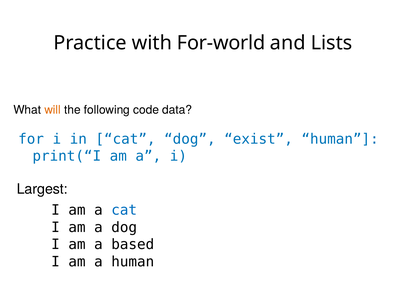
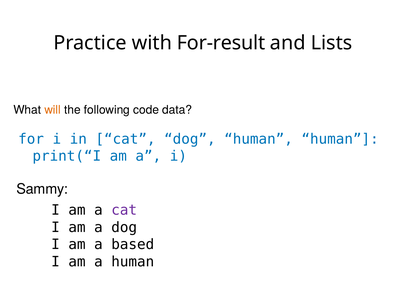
For-world: For-world -> For-result
dog exist: exist -> human
Largest: Largest -> Sammy
cat at (124, 210) colour: blue -> purple
